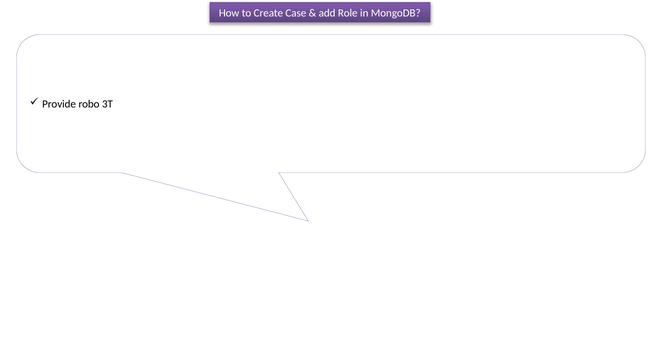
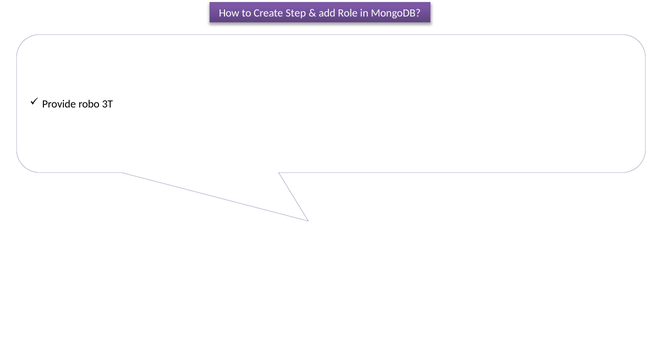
Case: Case -> Step
